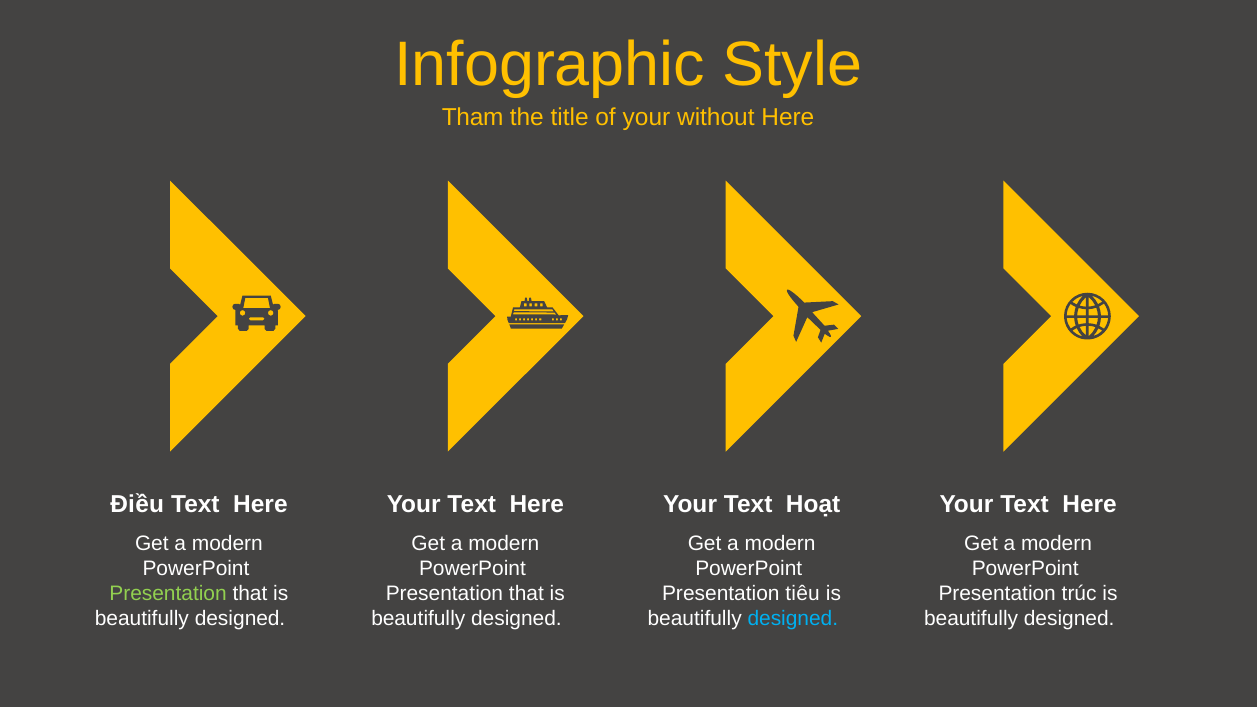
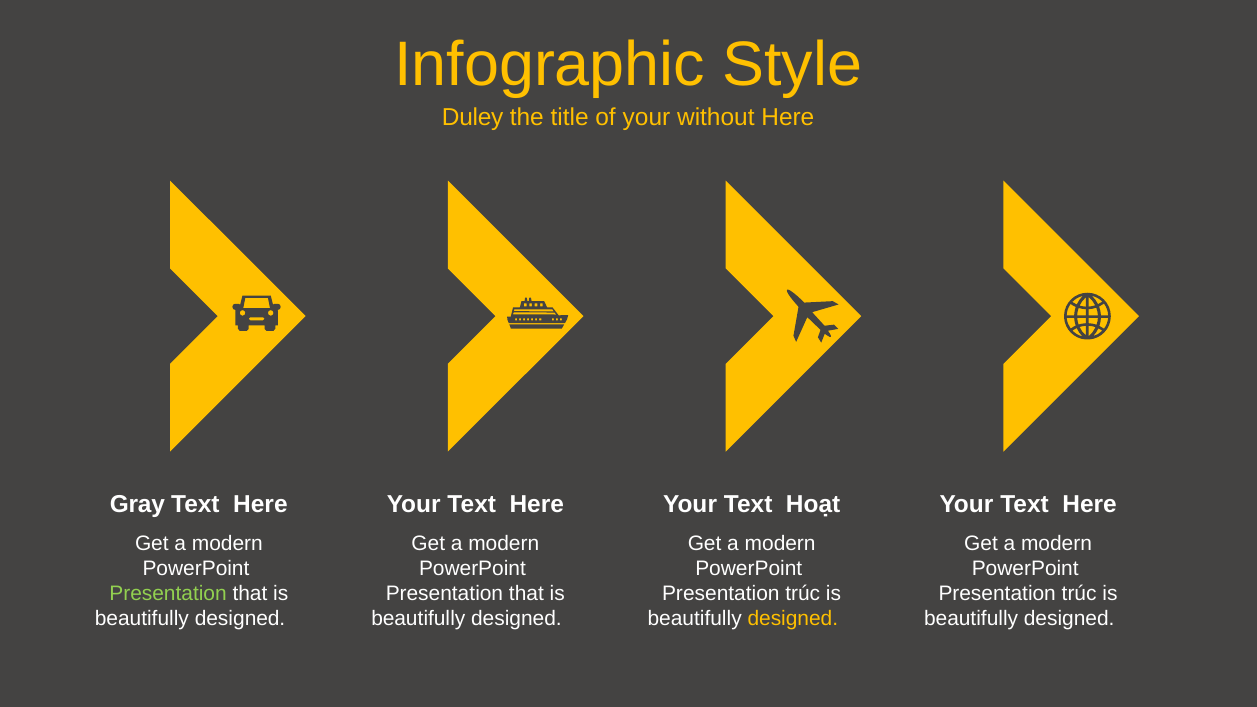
Tham: Tham -> Duley
Điều: Điều -> Gray
tiêu at (803, 594): tiêu -> trúc
designed at (793, 619) colour: light blue -> yellow
